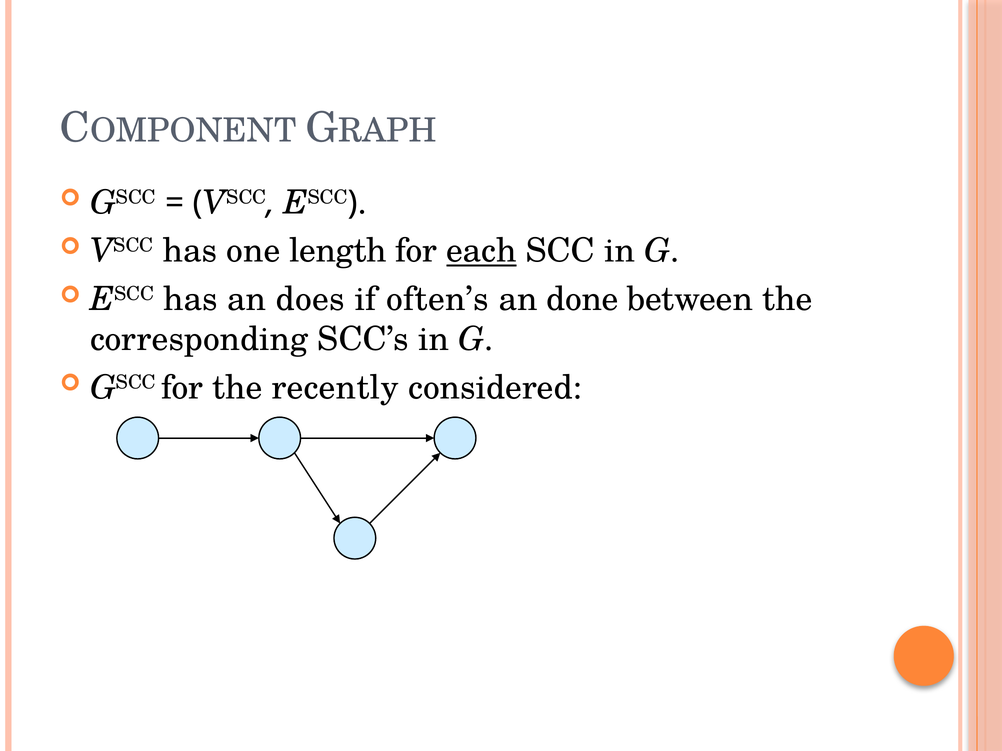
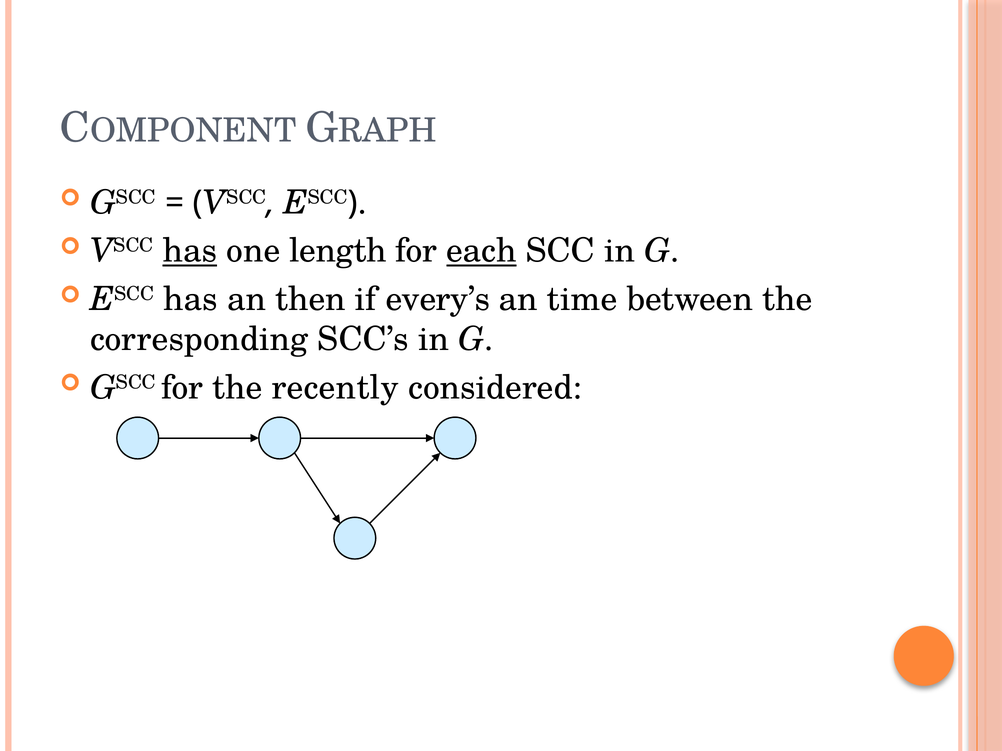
has at (190, 251) underline: none -> present
does: does -> then
often’s: often’s -> every’s
done: done -> time
